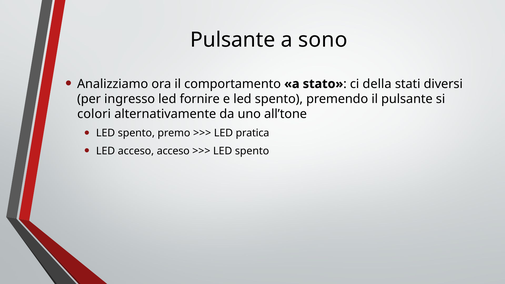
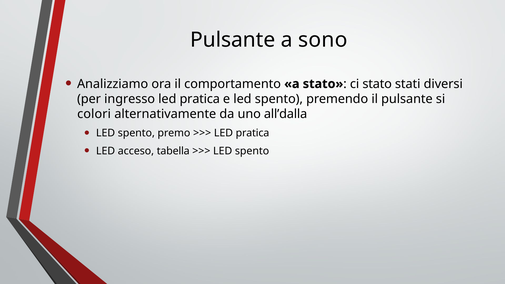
ci della: della -> stato
fornire at (200, 99): fornire -> pratica
all’tone: all’tone -> all’dalla
acceso acceso: acceso -> tabella
